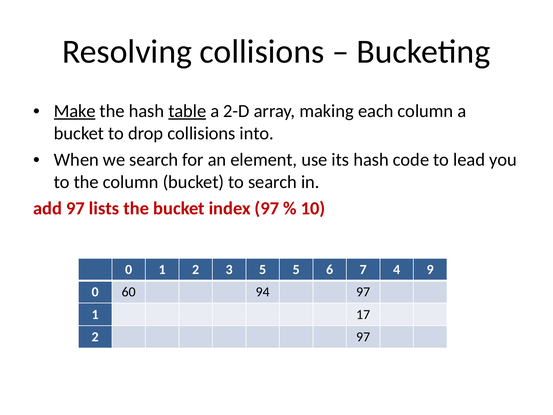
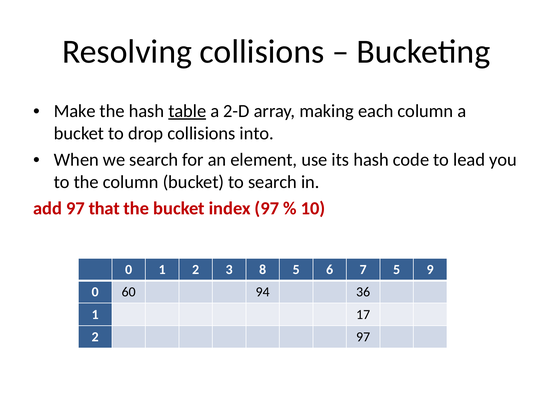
Make underline: present -> none
lists: lists -> that
3 5: 5 -> 8
7 4: 4 -> 5
94 97: 97 -> 36
